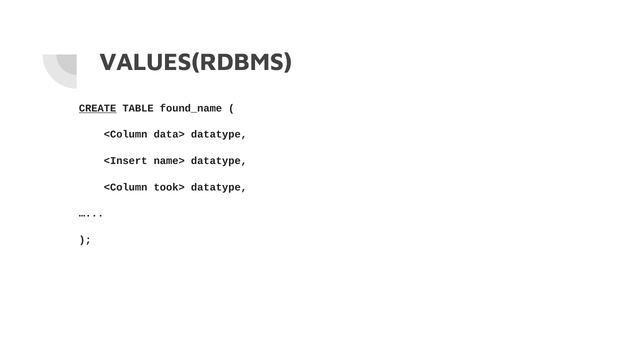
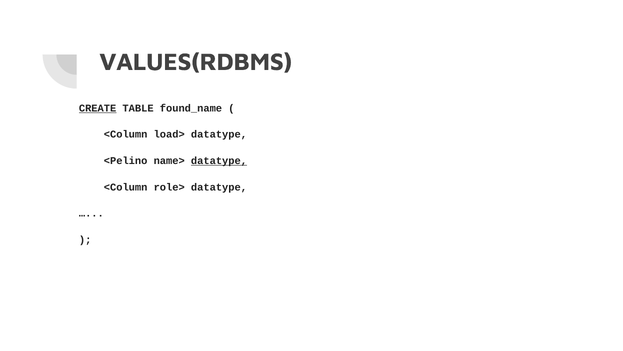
data>: data> -> load>
<Insert: <Insert -> <Pelino
datatype at (219, 161) underline: none -> present
took>: took> -> role>
